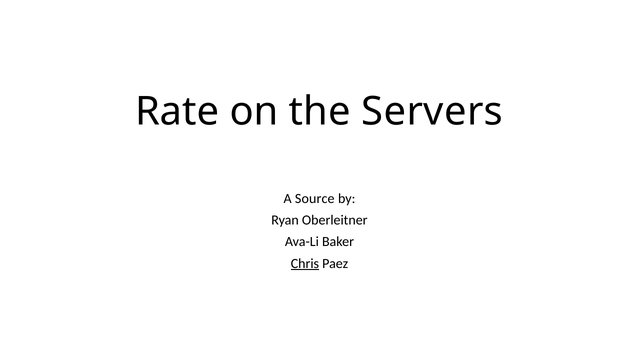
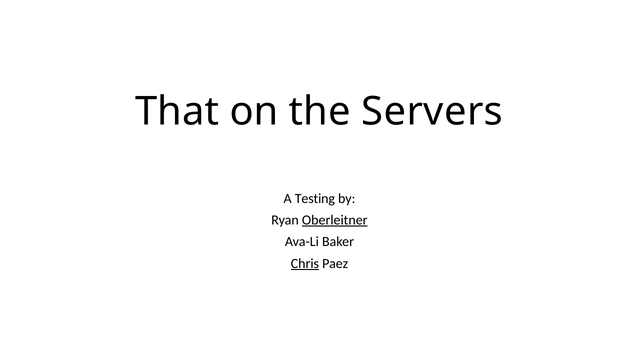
Rate: Rate -> That
Source: Source -> Testing
Oberleitner underline: none -> present
